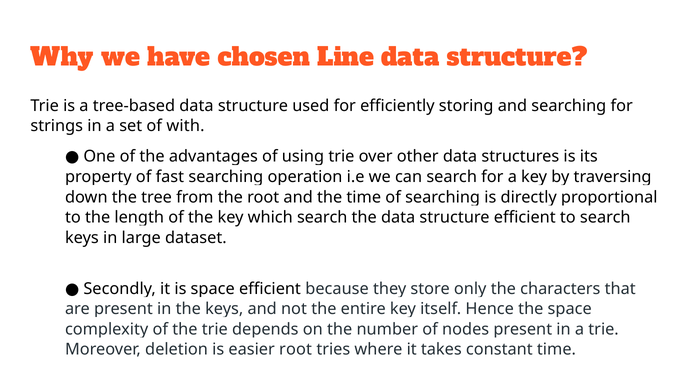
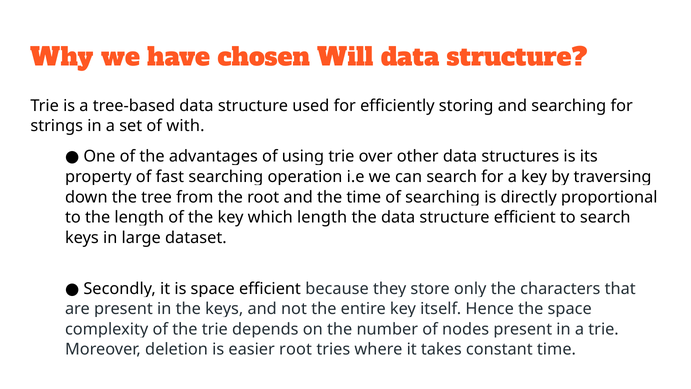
Line: Line -> Will
which search: search -> length
